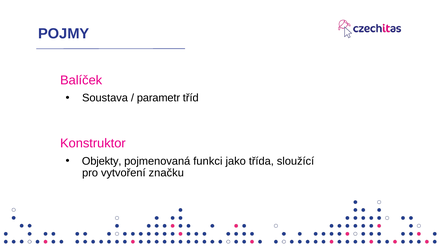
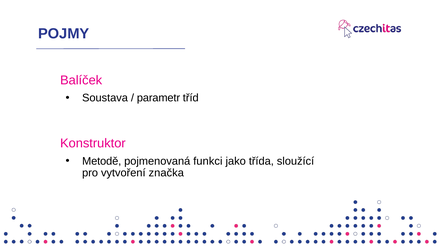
Objekty: Objekty -> Metodě
značku: značku -> značka
